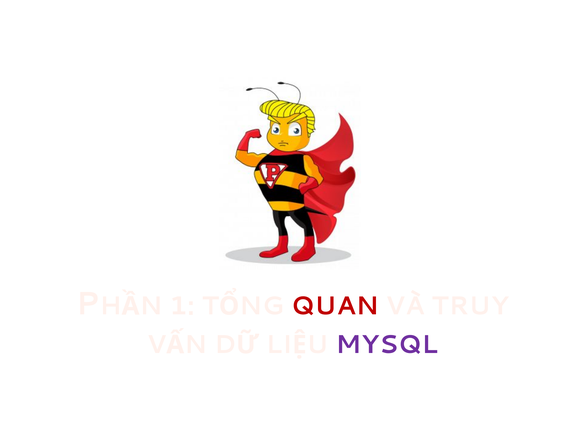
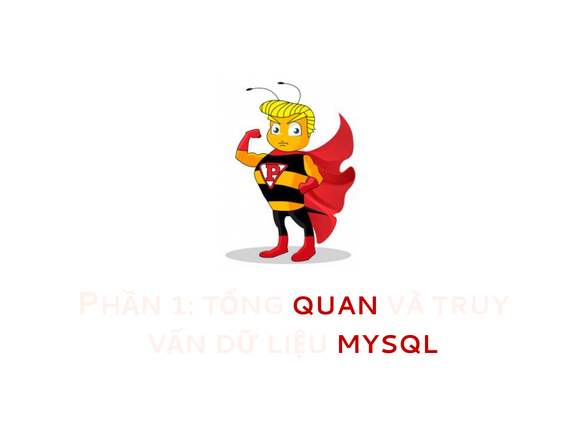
MYSQL colour: purple -> red
